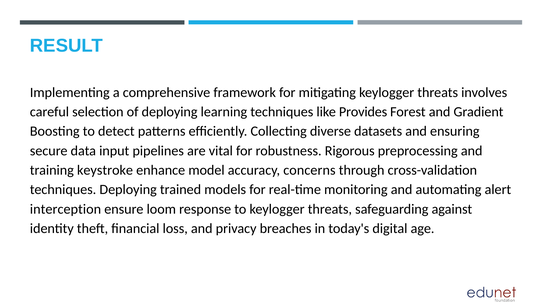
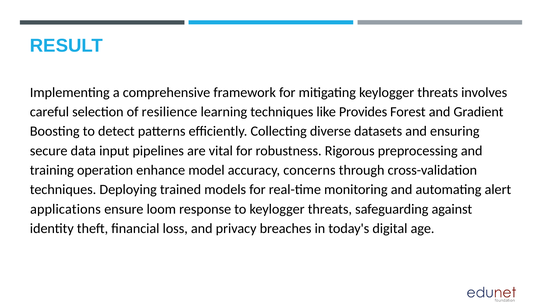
of deploying: deploying -> resilience
keystroke: keystroke -> operation
interception: interception -> applications
